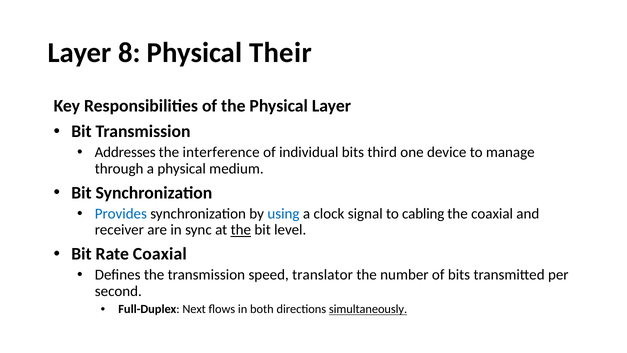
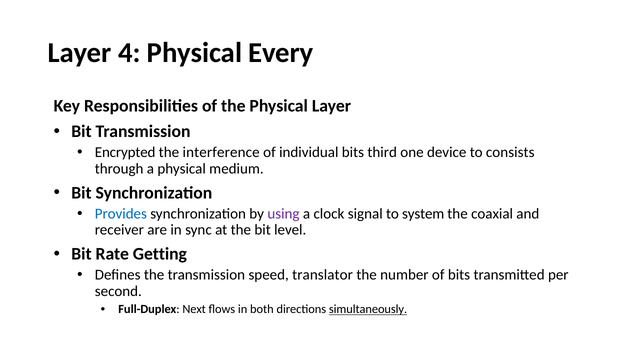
8: 8 -> 4
Their: Their -> Every
Addresses: Addresses -> Encrypted
manage: manage -> consists
using colour: blue -> purple
cabling: cabling -> system
the at (241, 230) underline: present -> none
Rate Coaxial: Coaxial -> Getting
